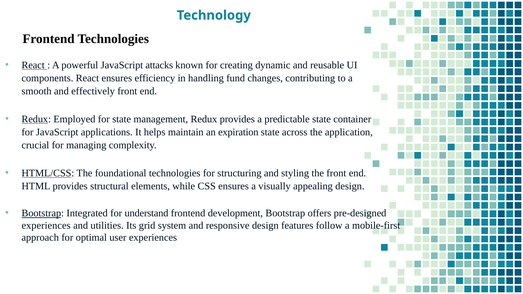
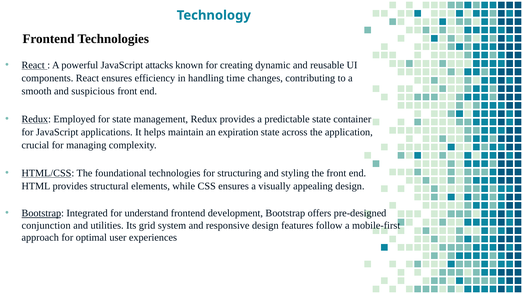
fund: fund -> time
effectively: effectively -> suspicious
experiences at (46, 225): experiences -> conjunction
